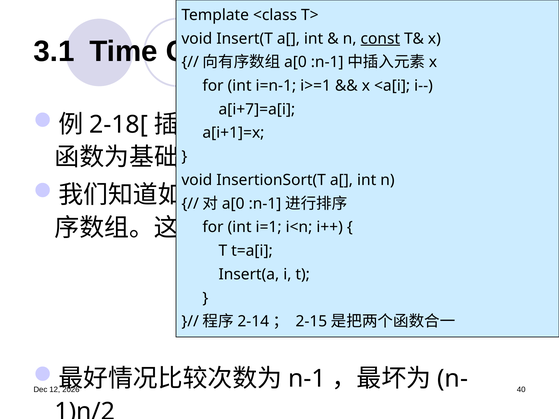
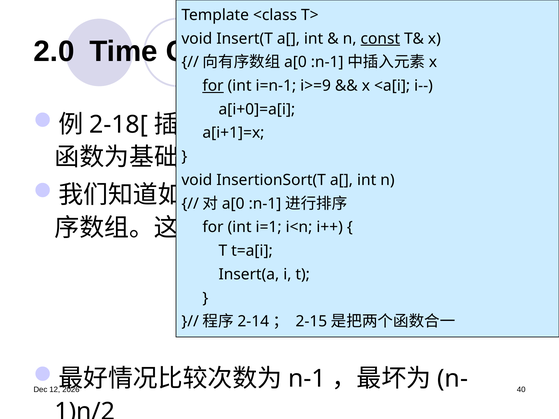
3.1: 3.1 -> 2.0
for at (213, 86) underline: none -> present
i>=1: i>=1 -> i>=9
a[i+7]=a[i: a[i+7]=a[i -> a[i+0]=a[i
